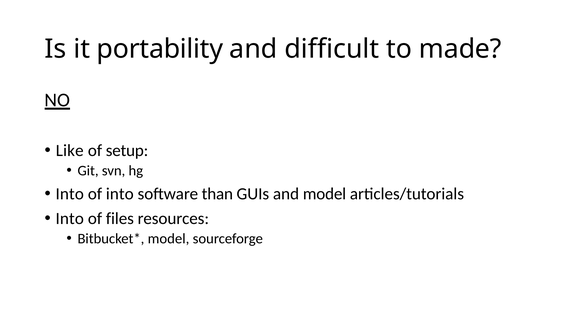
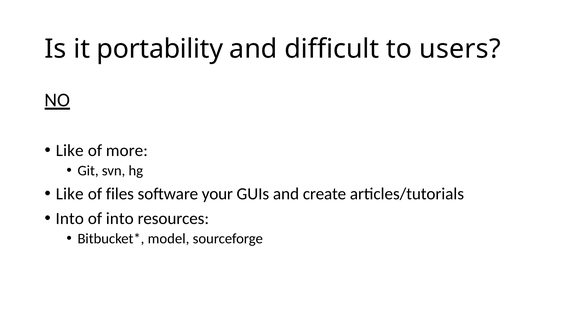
made: made -> users
setup: setup -> more
Into at (70, 194): Into -> Like
of into: into -> files
than: than -> your
and model: model -> create
of files: files -> into
